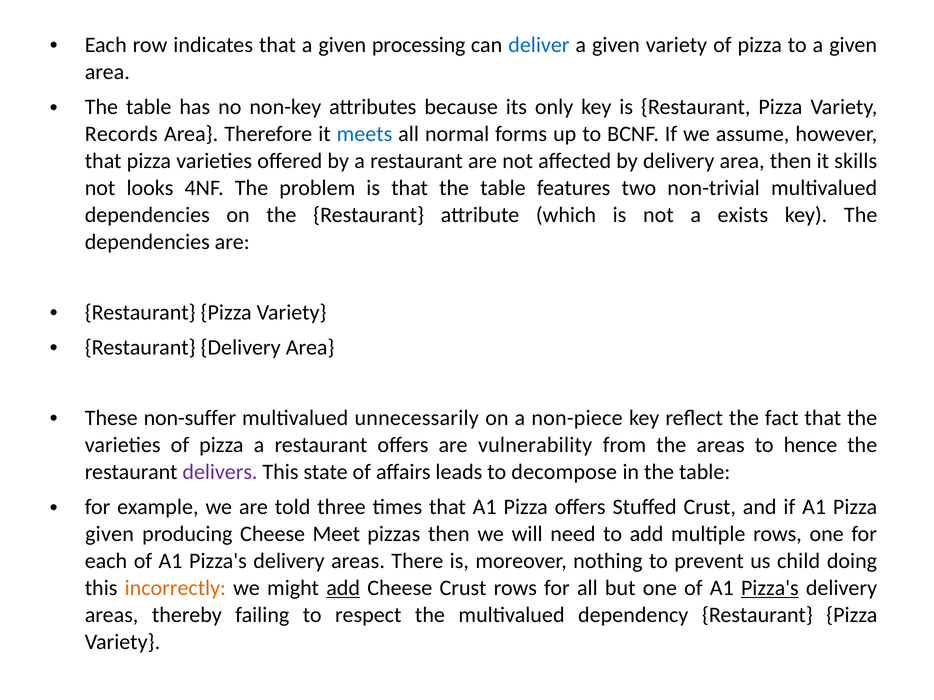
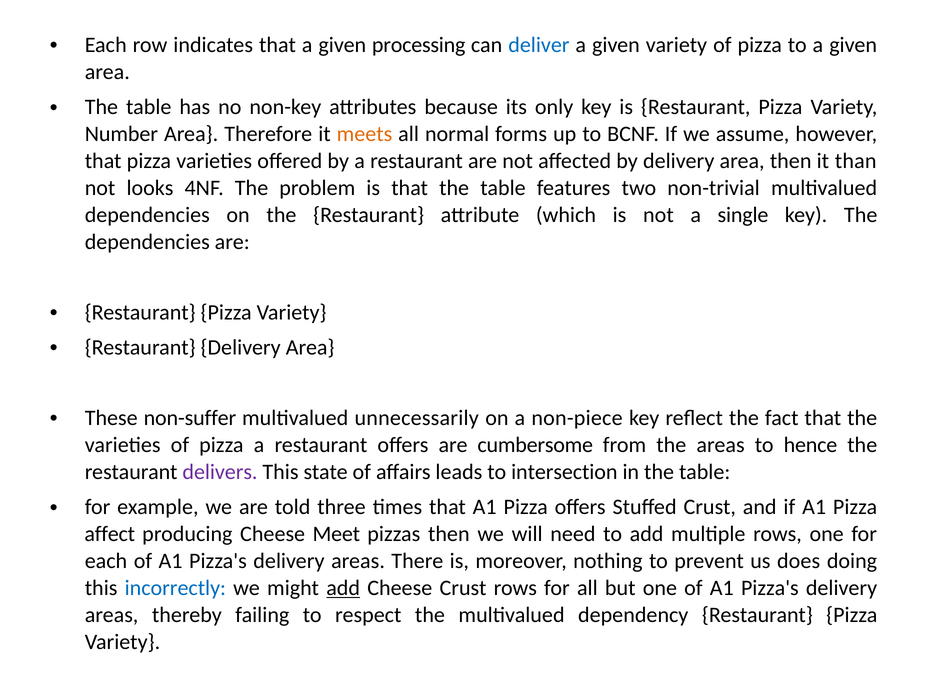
Records: Records -> Number
meets colour: blue -> orange
skills: skills -> than
exists: exists -> single
vulnerability: vulnerability -> cumbersome
decompose: decompose -> intersection
given at (110, 534): given -> affect
child: child -> does
incorrectly colour: orange -> blue
Pizza's at (770, 588) underline: present -> none
